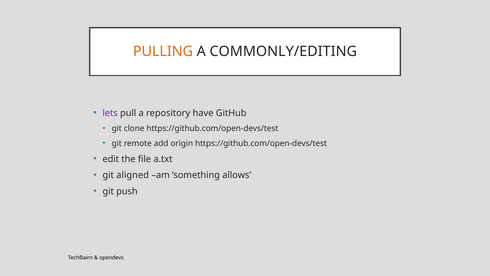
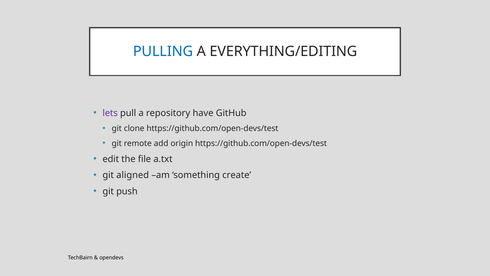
PULLING colour: orange -> blue
COMMONLY/EDITING: COMMONLY/EDITING -> EVERYTHING/EDITING
allows: allows -> create
